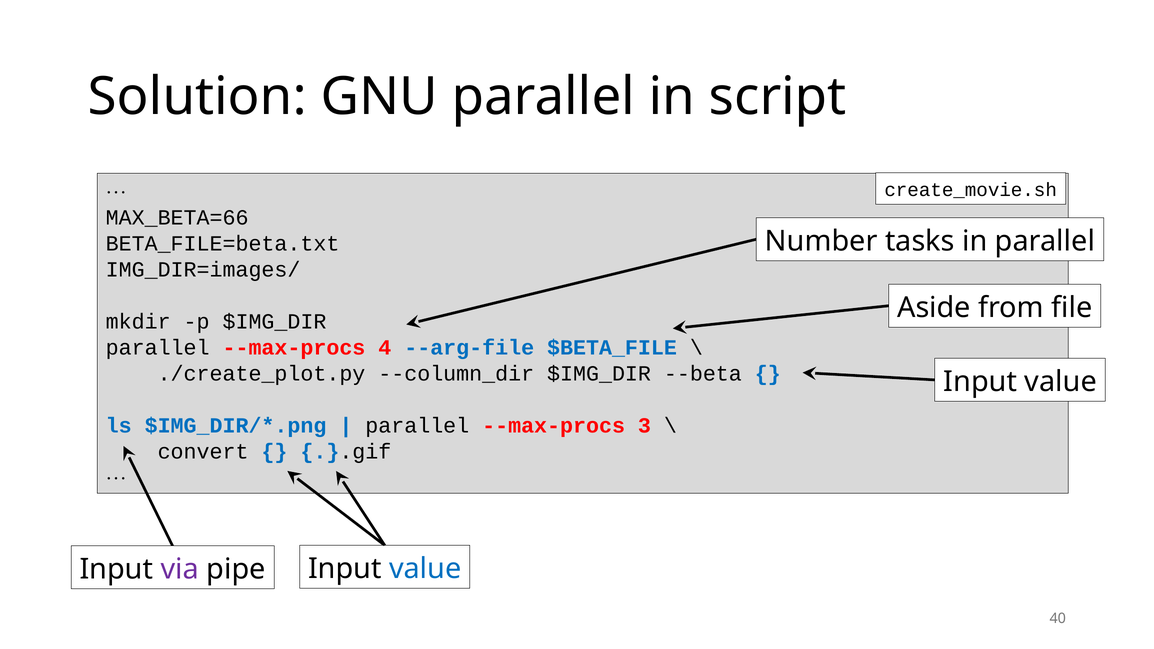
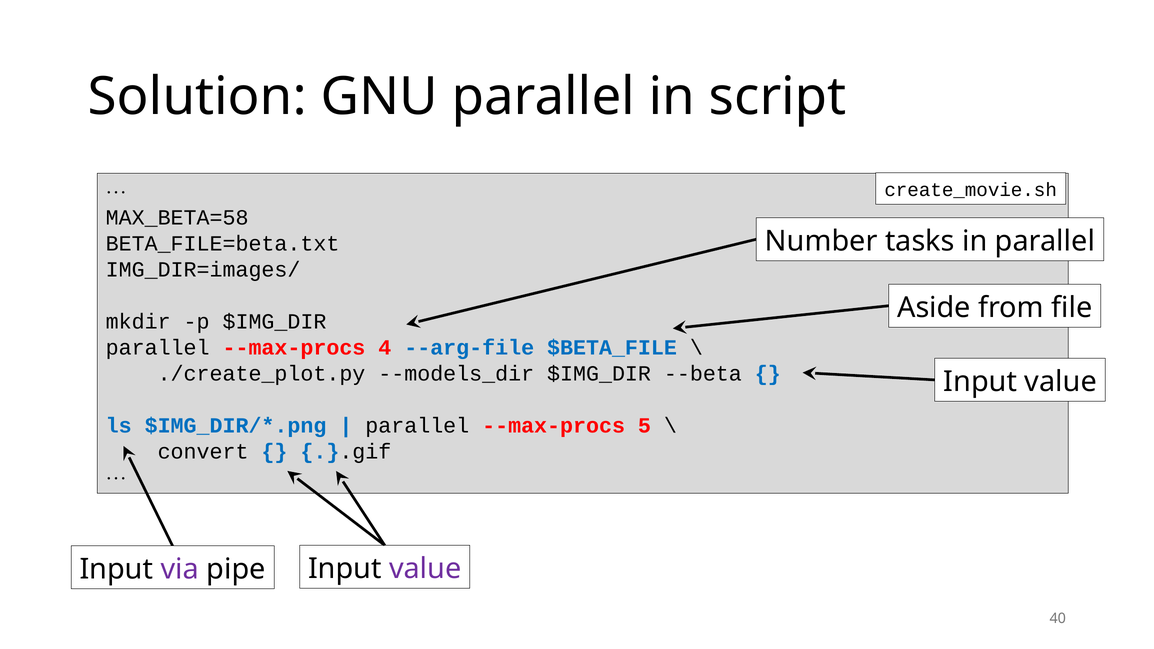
MAX_BETA=66: MAX_BETA=66 -> MAX_BETA=58
--column_dir: --column_dir -> --models_dir
3: 3 -> 5
value at (425, 569) colour: blue -> purple
